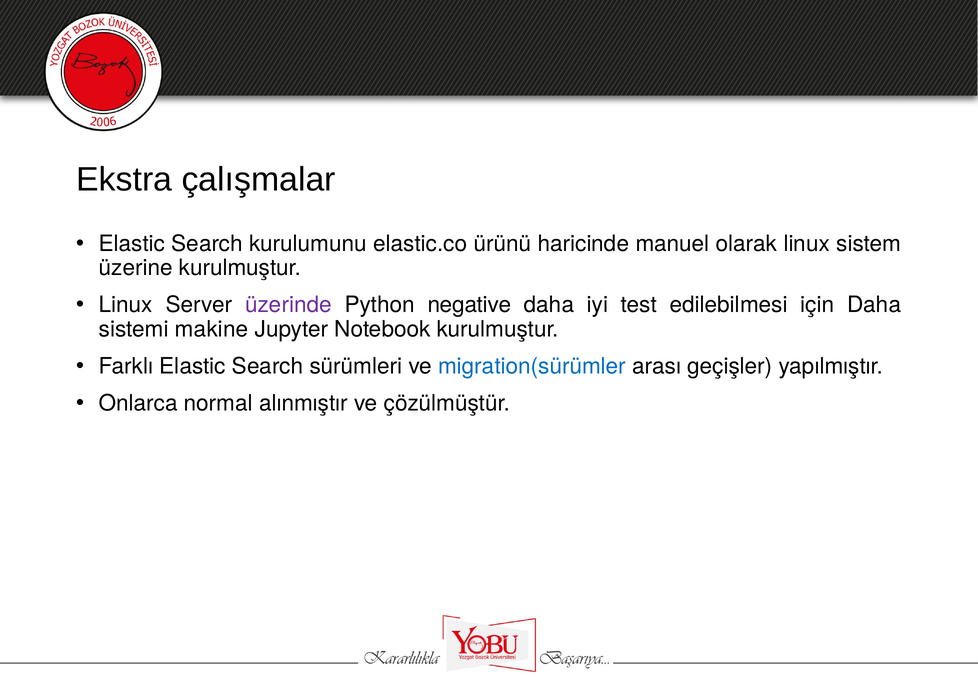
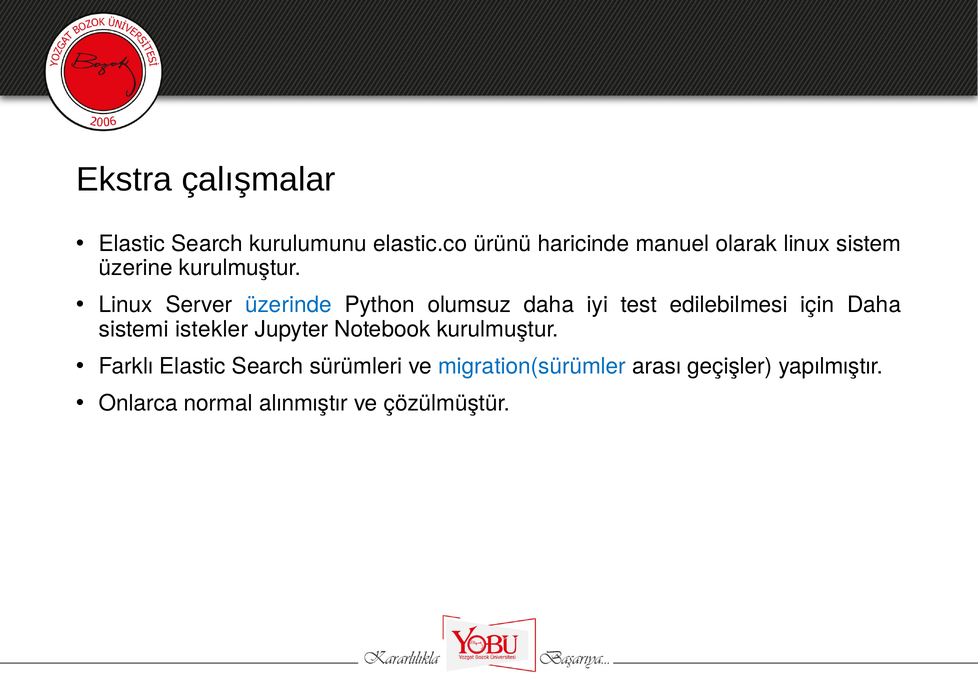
üzerinde colour: purple -> blue
negative: negative -> olumsuz
makine: makine -> istekler
